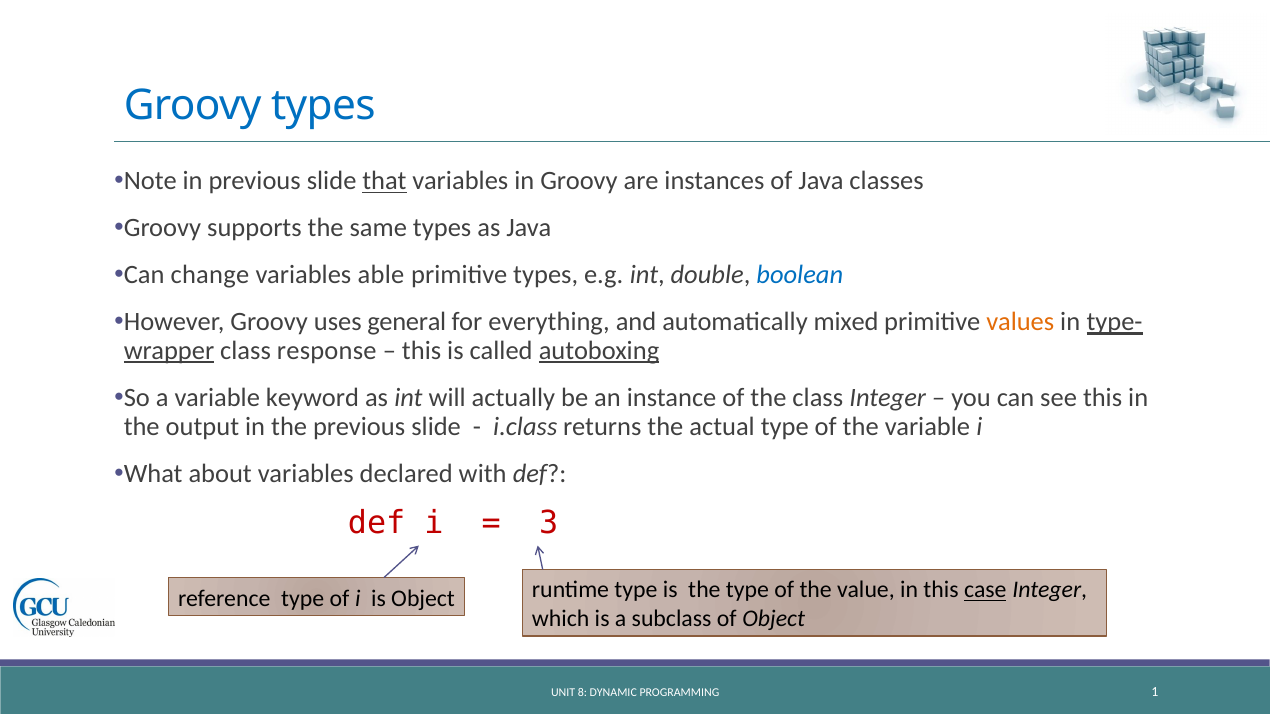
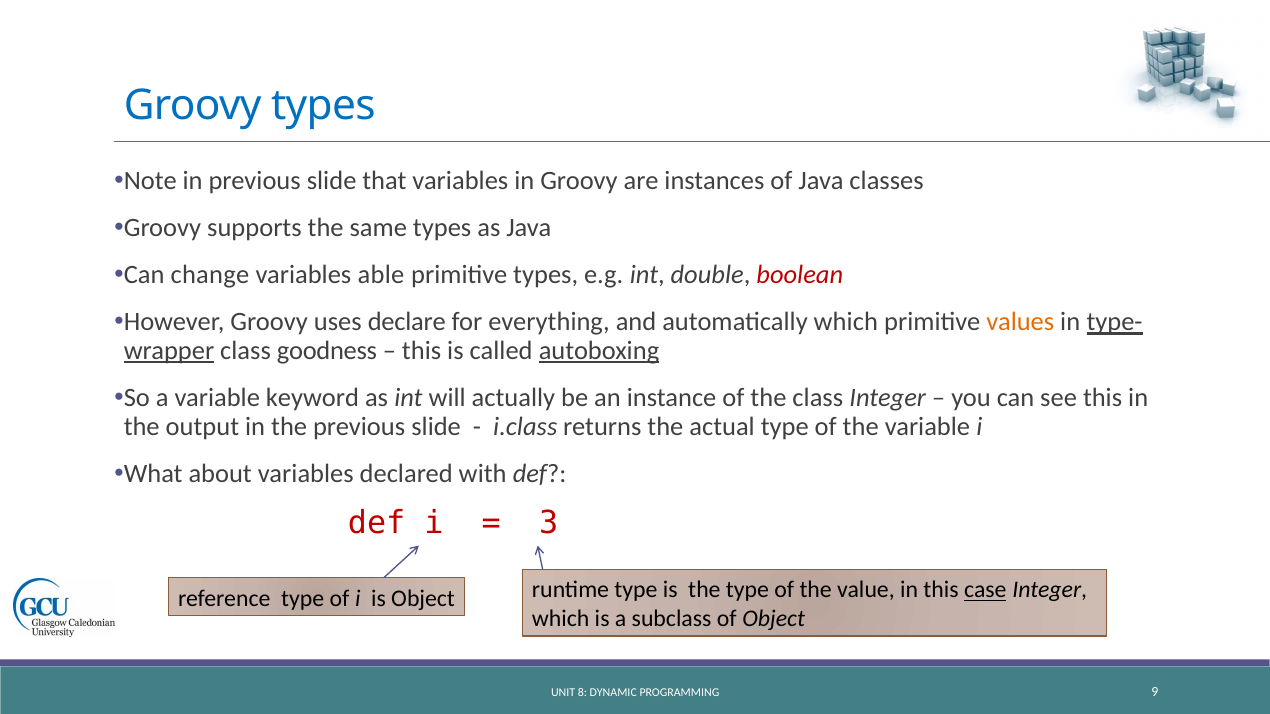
that underline: present -> none
boolean colour: blue -> red
general: general -> declare
automatically mixed: mixed -> which
response: response -> goodness
1: 1 -> 9
